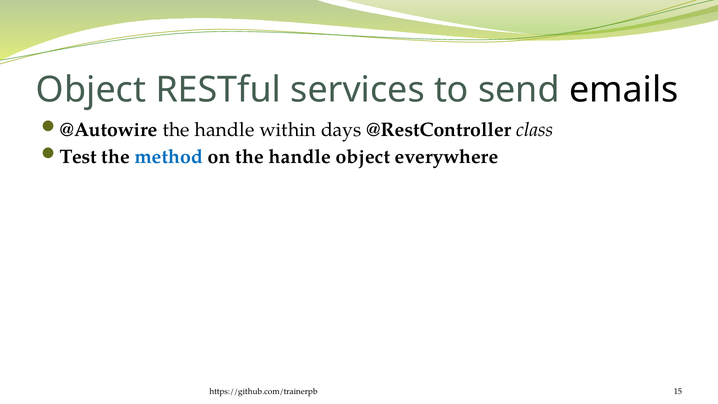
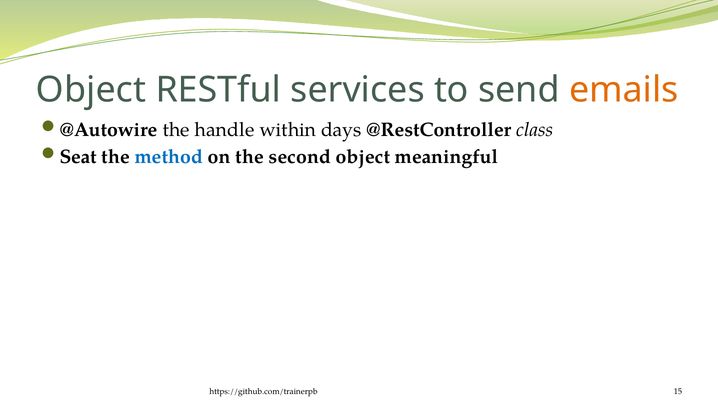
emails colour: black -> orange
Test: Test -> Seat
on the handle: handle -> second
everywhere: everywhere -> meaningful
